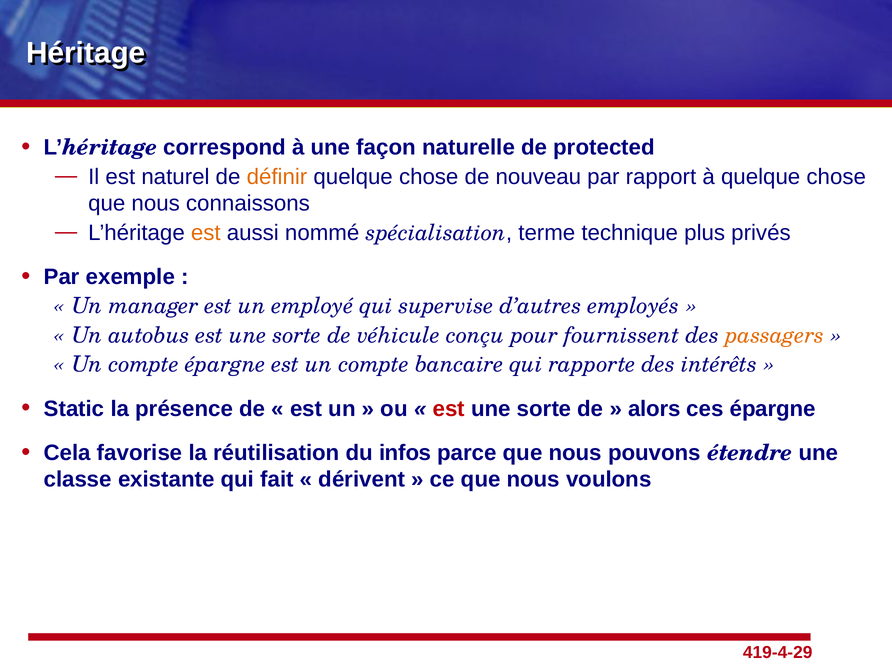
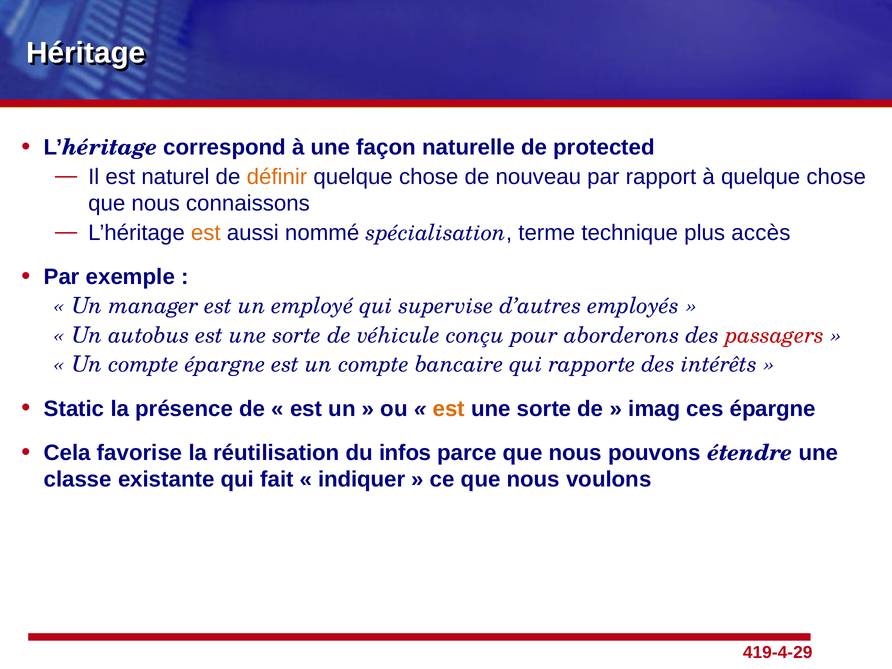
privés: privés -> accès
fournissent: fournissent -> aborderons
passagers colour: orange -> red
est at (449, 409) colour: red -> orange
alors: alors -> imag
dérivent: dérivent -> indiquer
